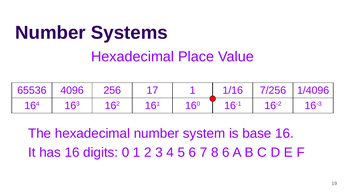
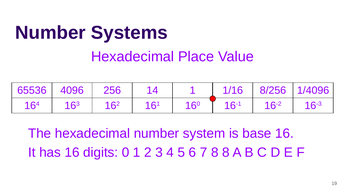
17: 17 -> 14
7/256: 7/256 -> 8/256
8 6: 6 -> 8
